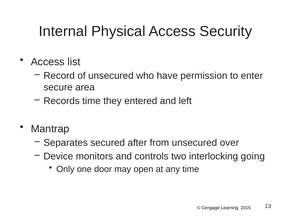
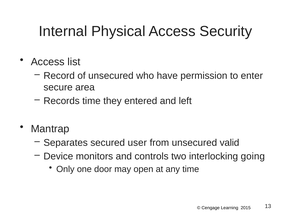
after: after -> user
over: over -> valid
